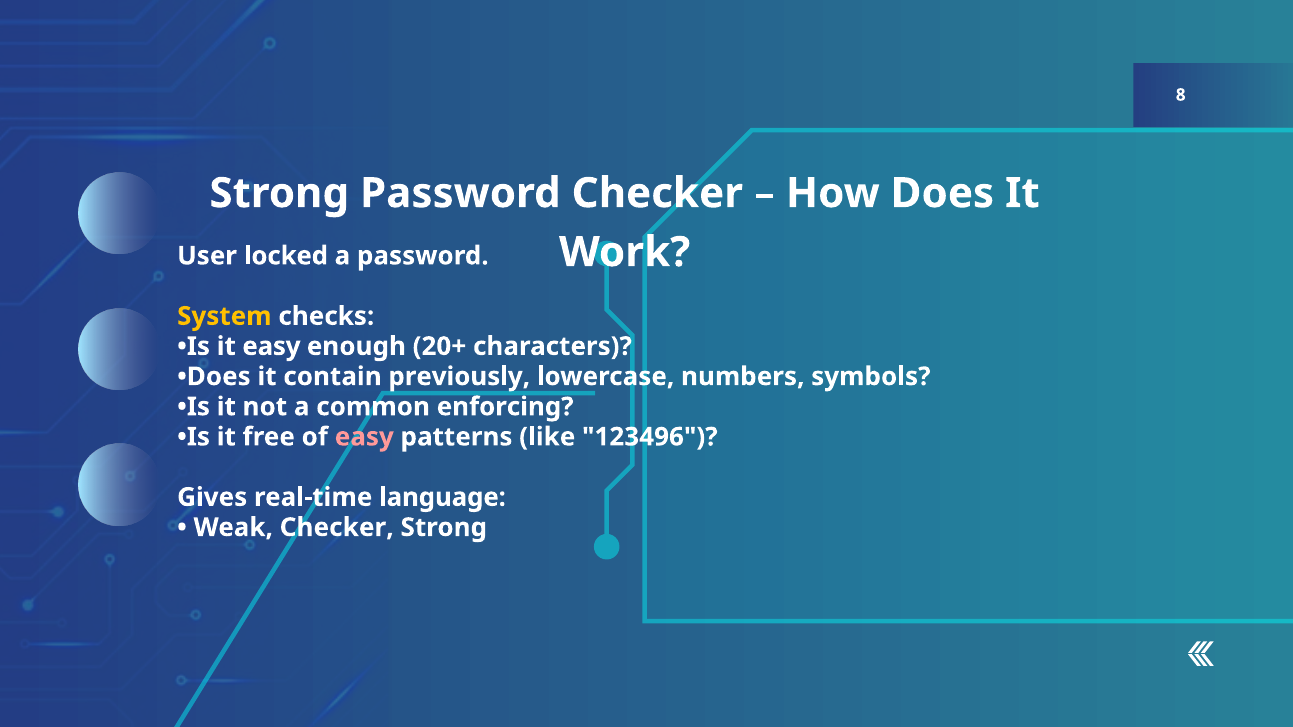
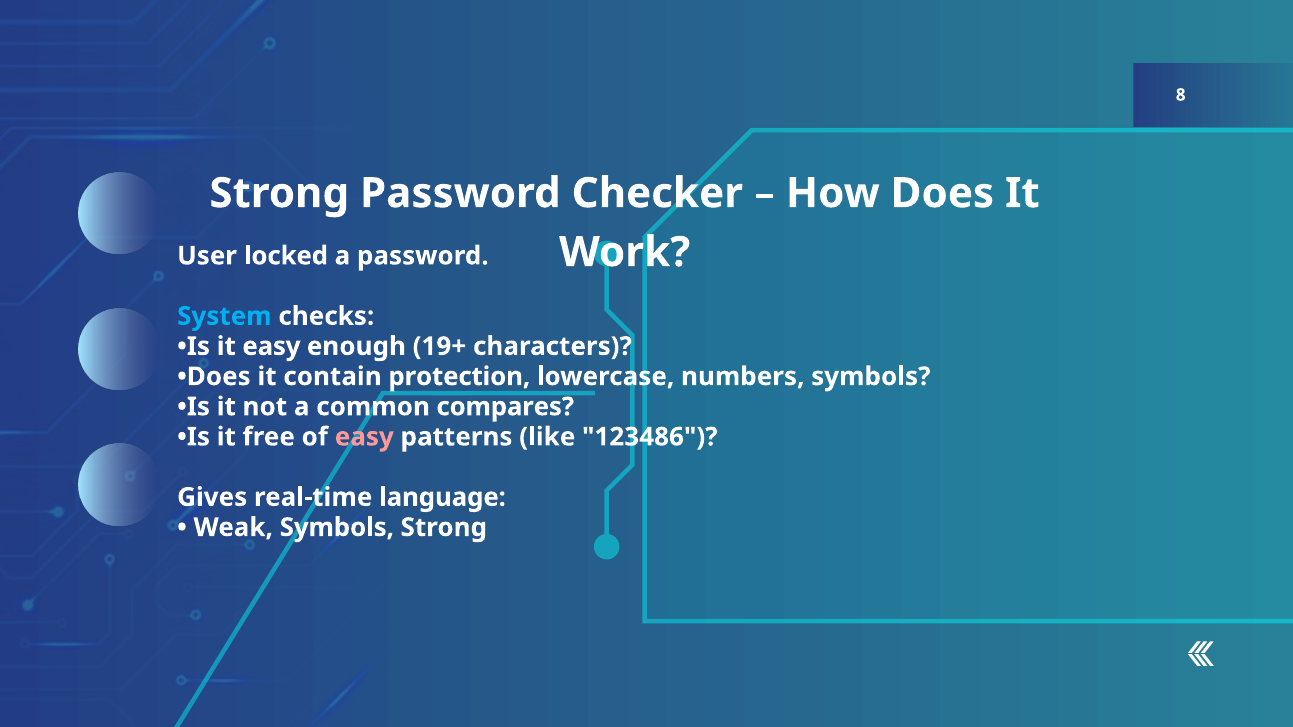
System colour: yellow -> light blue
20+: 20+ -> 19+
previously: previously -> protection
enforcing: enforcing -> compares
123496: 123496 -> 123486
Weak Checker: Checker -> Symbols
